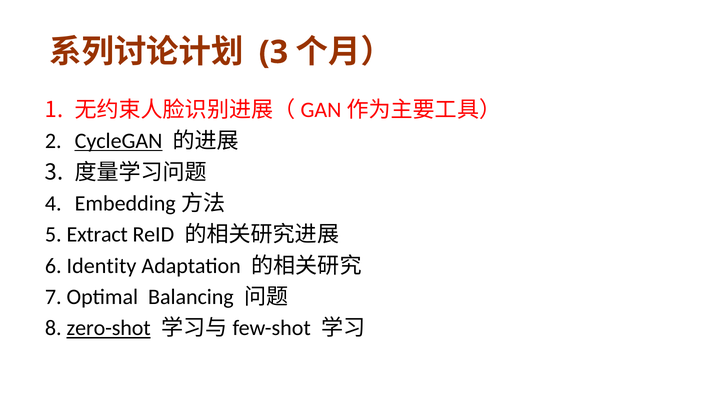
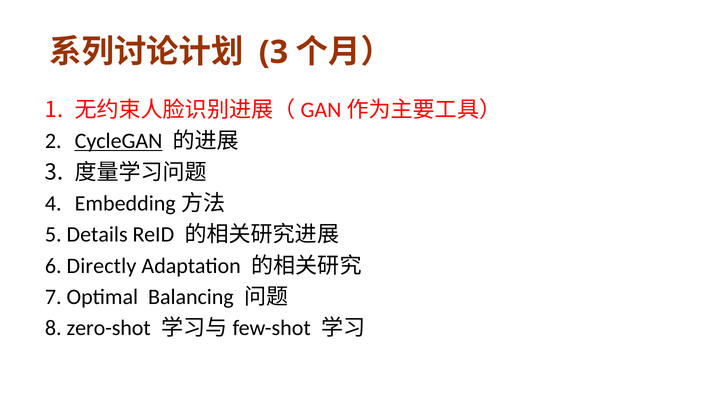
Extract: Extract -> Details
Identity: Identity -> Directly
zero-shot underline: present -> none
